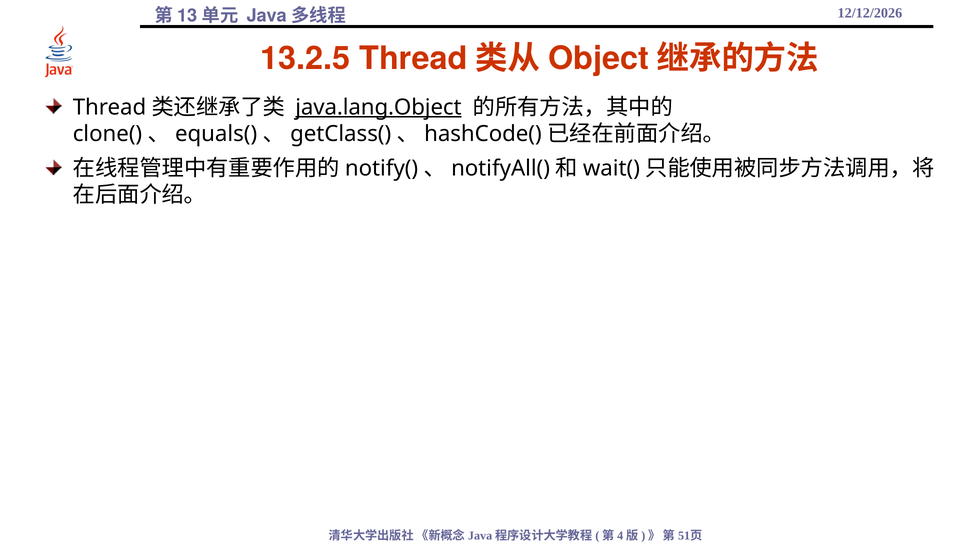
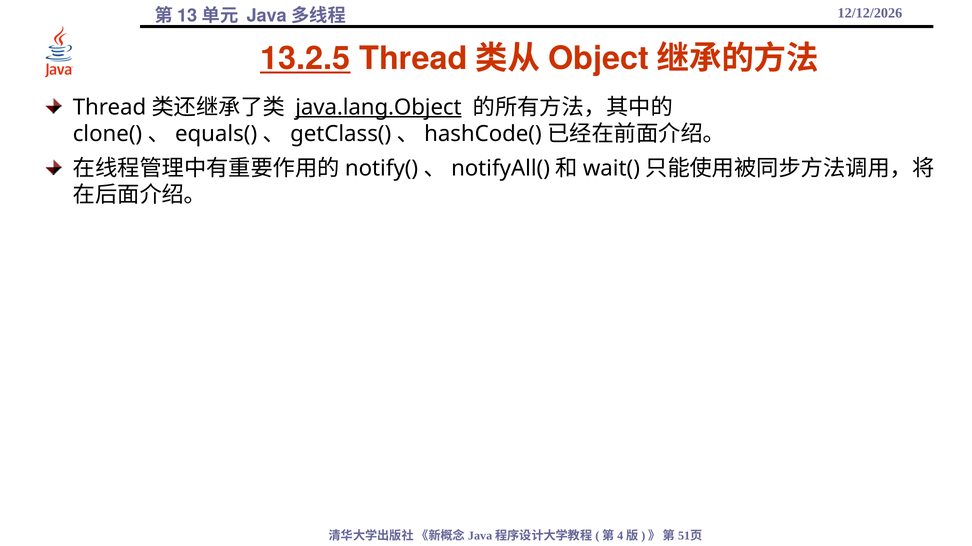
13.2.5 underline: none -> present
